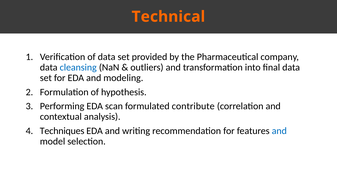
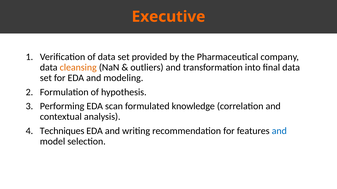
Technical: Technical -> Executive
cleansing colour: blue -> orange
contribute: contribute -> knowledge
